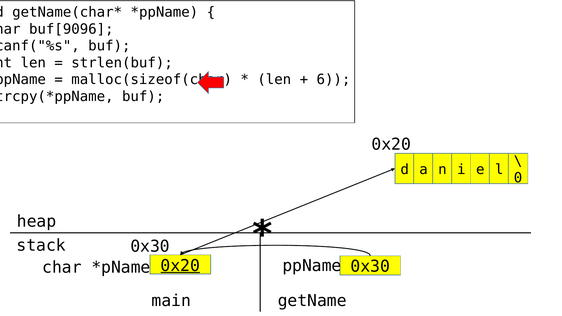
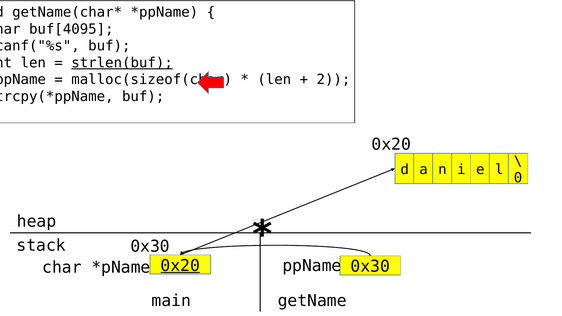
buf[9096: buf[9096 -> buf[4095
strlen(buf underline: none -> present
6: 6 -> 2
